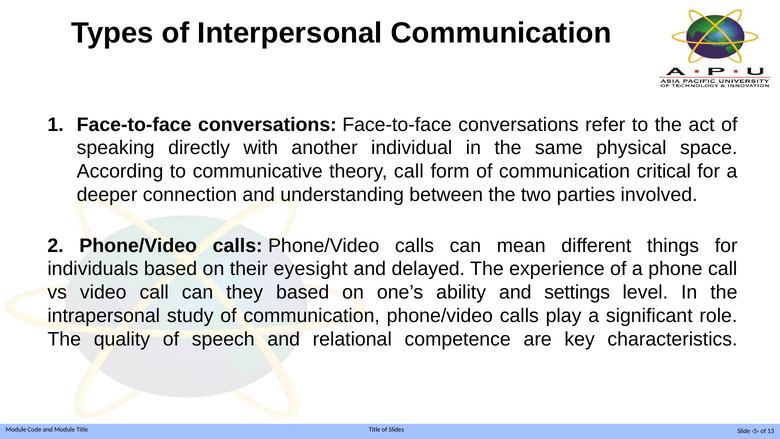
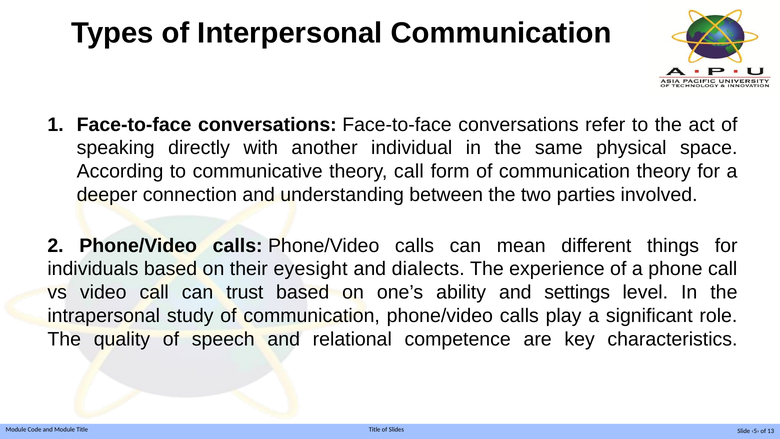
communication critical: critical -> theory
delayed: delayed -> dialects
they: they -> trust
